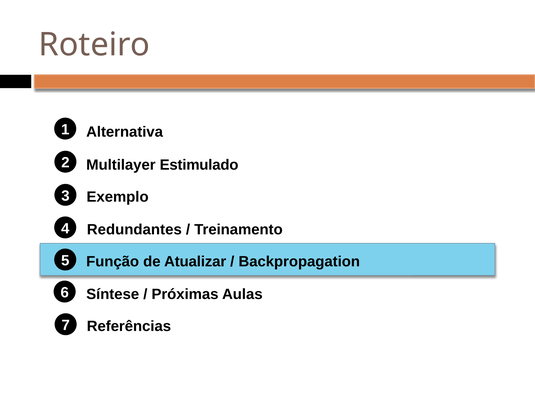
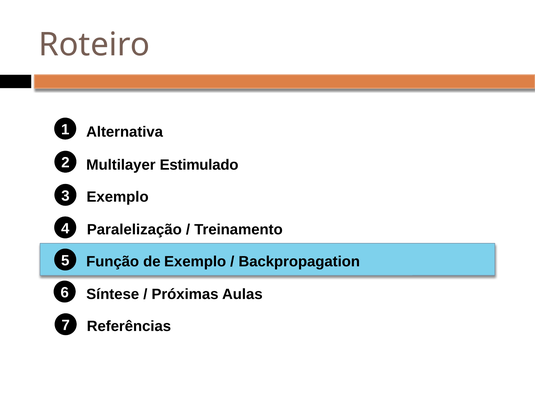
Redundantes: Redundantes -> Paralelização
de Atualizar: Atualizar -> Exemplo
